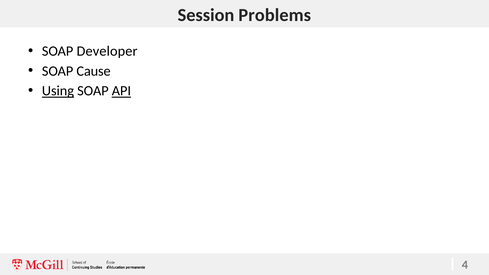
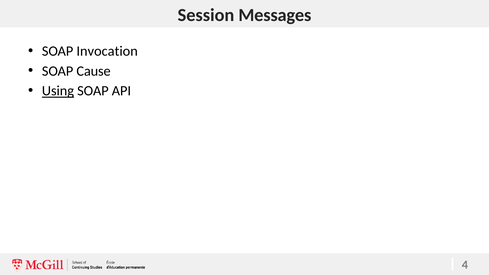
Problems: Problems -> Messages
Developer: Developer -> Invocation
API underline: present -> none
